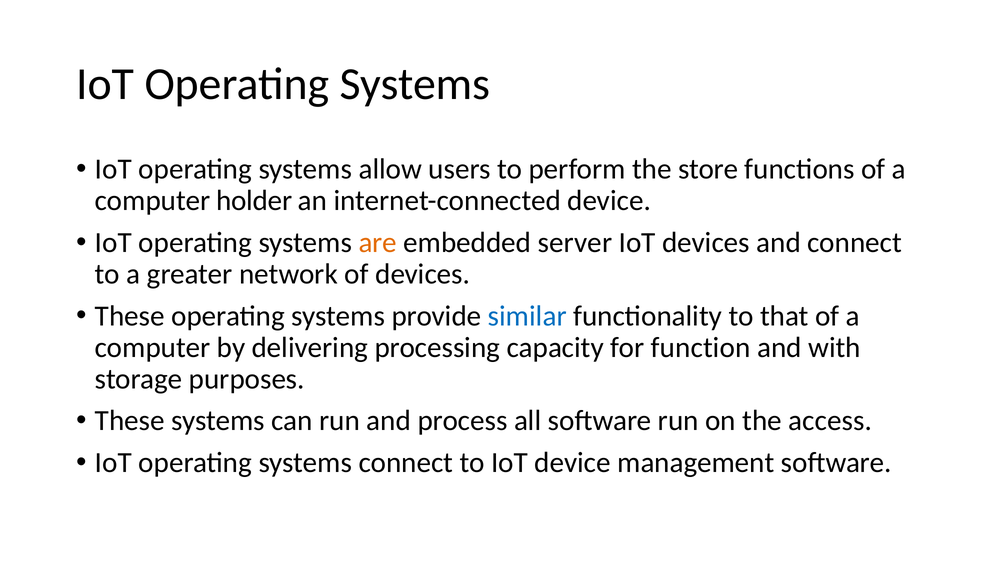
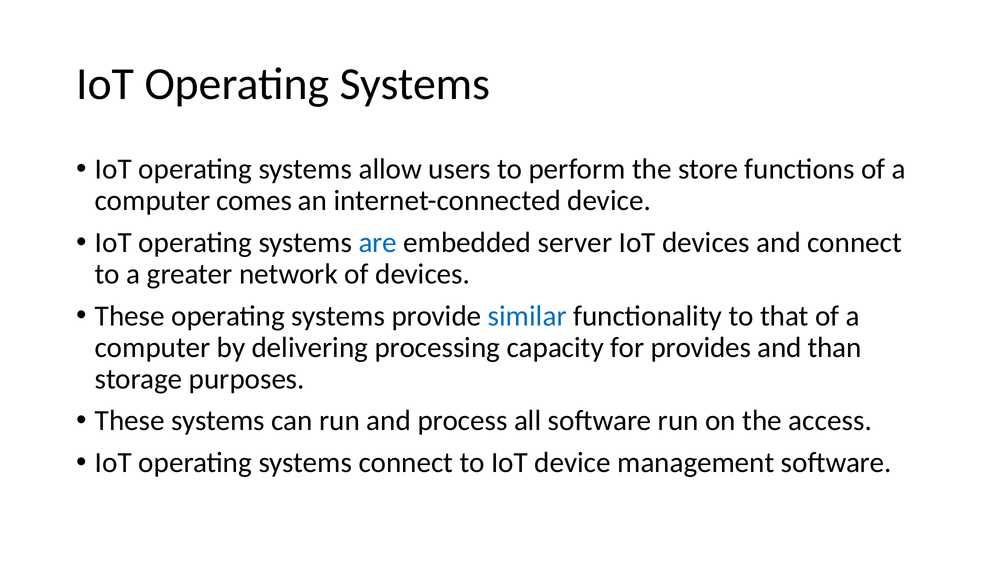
holder: holder -> comes
are colour: orange -> blue
function: function -> provides
with: with -> than
